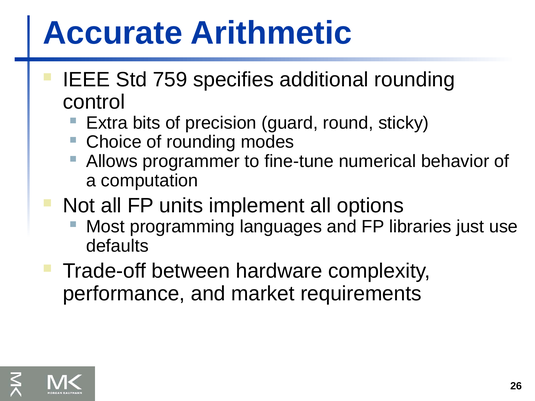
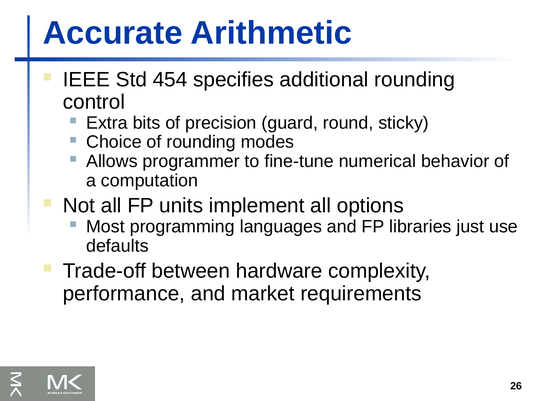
759: 759 -> 454
